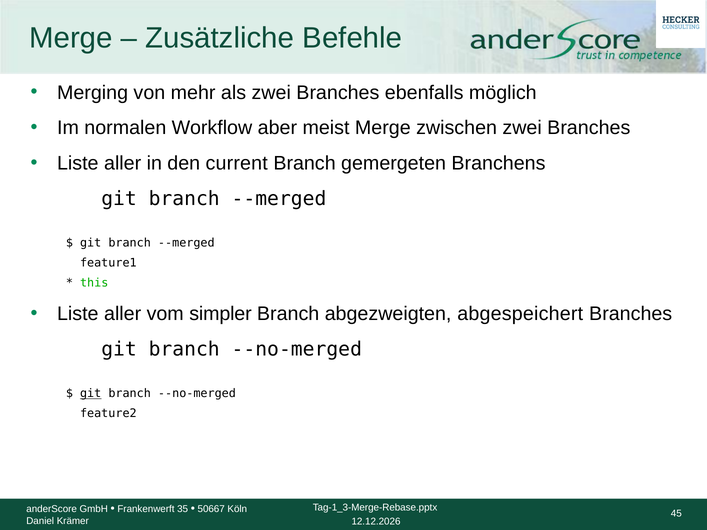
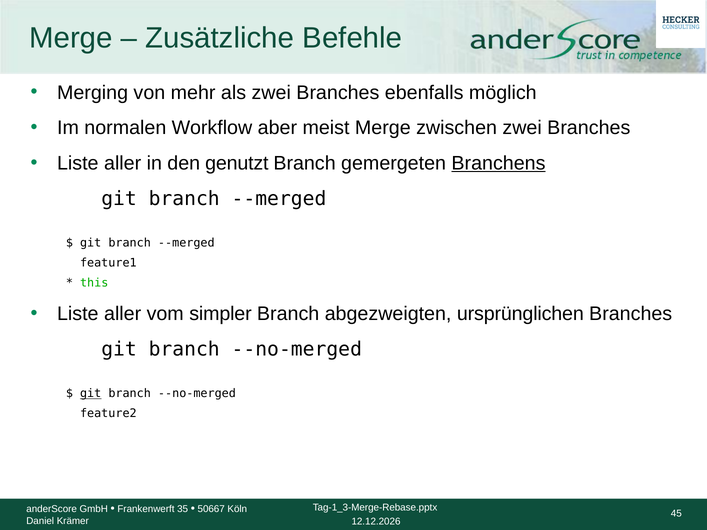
current: current -> genutzt
Branchens underline: none -> present
abgespeichert: abgespeichert -> ursprünglichen
